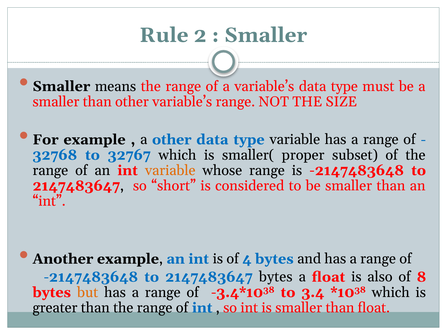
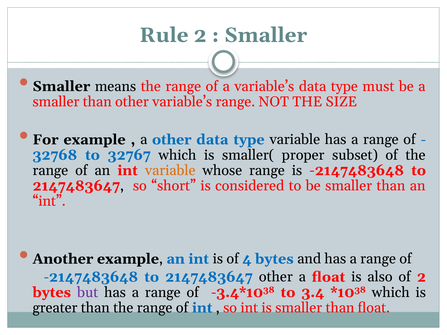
2147483647 bytes: bytes -> other
of 8: 8 -> 2
but colour: orange -> purple
